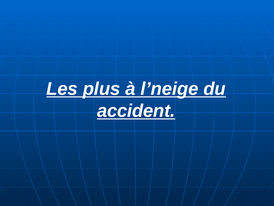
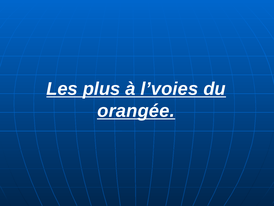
l’neige: l’neige -> l’voies
accident: accident -> orangée
